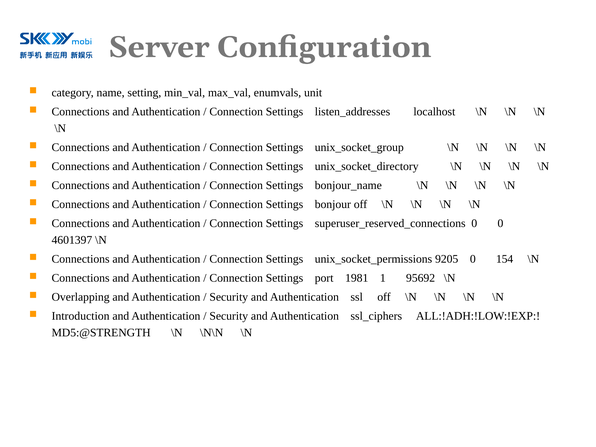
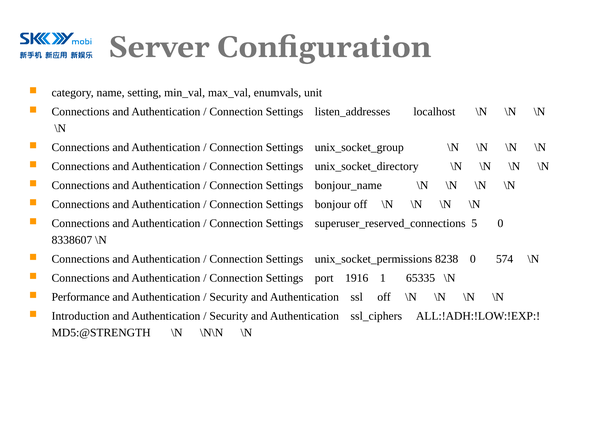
superuser_reserved_connections 0: 0 -> 5
4601397: 4601397 -> 8338607
9205: 9205 -> 8238
154: 154 -> 574
1981: 1981 -> 1916
95692: 95692 -> 65335
Overlapping: Overlapping -> Performance
